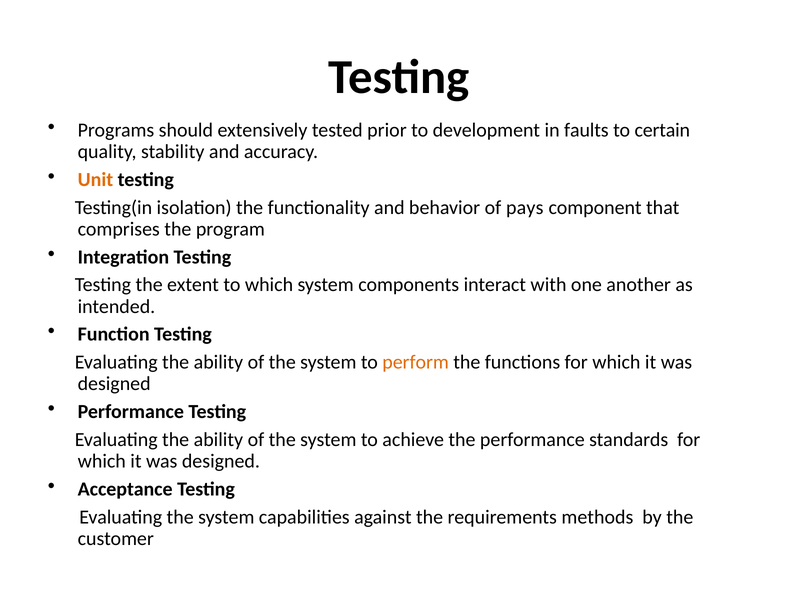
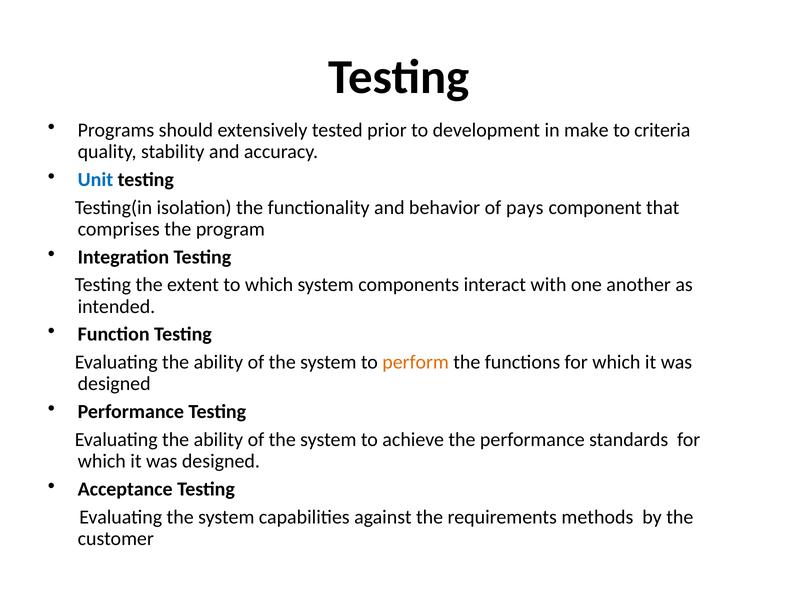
faults: faults -> make
certain: certain -> criteria
Unit colour: orange -> blue
